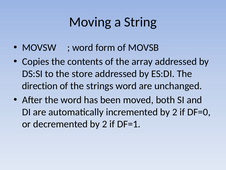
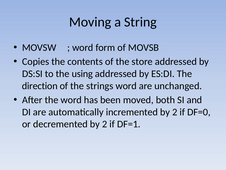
array: array -> store
store: store -> using
